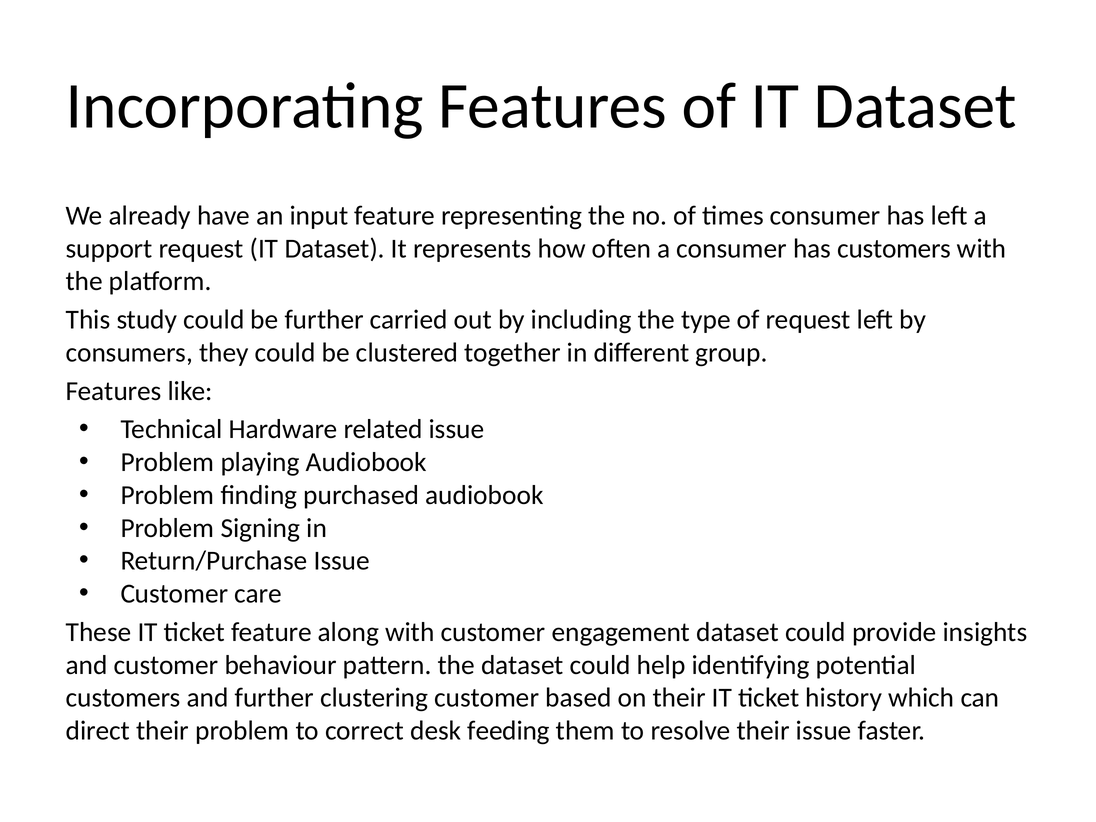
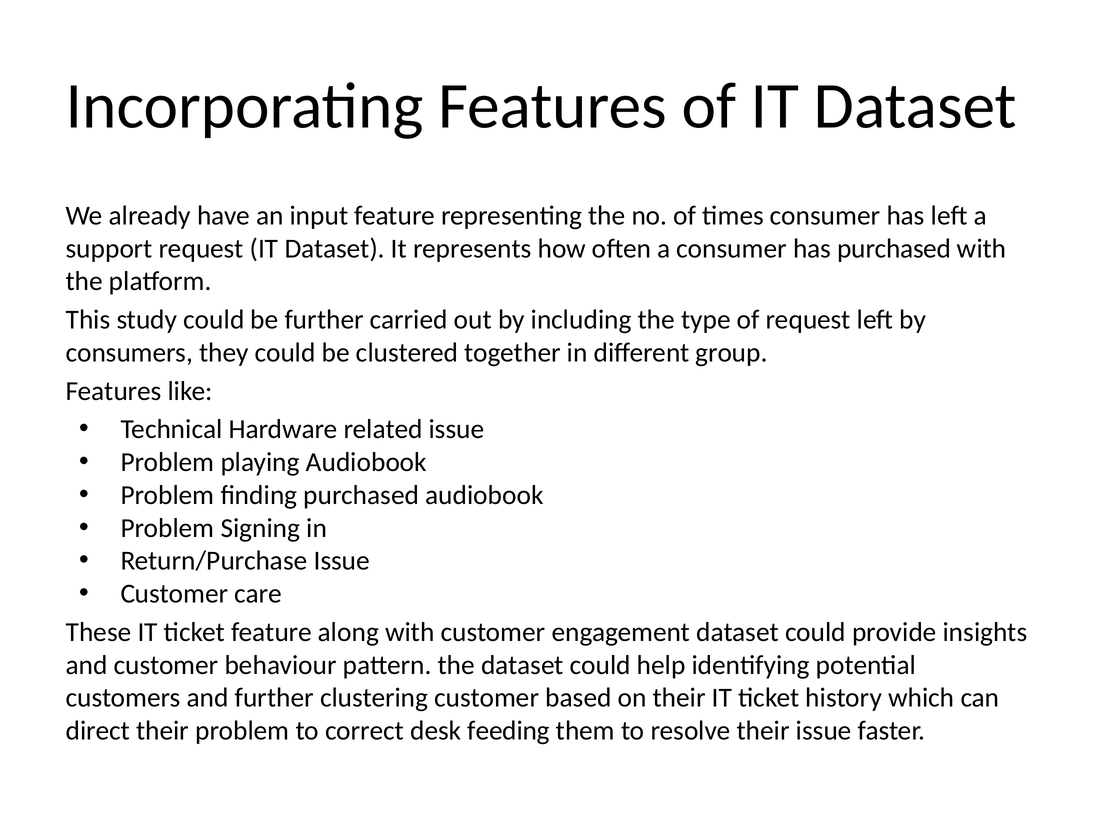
has customers: customers -> purchased
